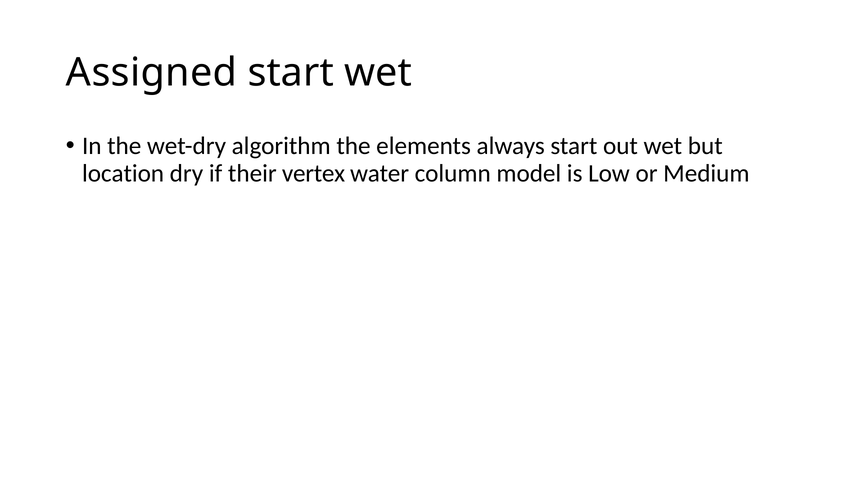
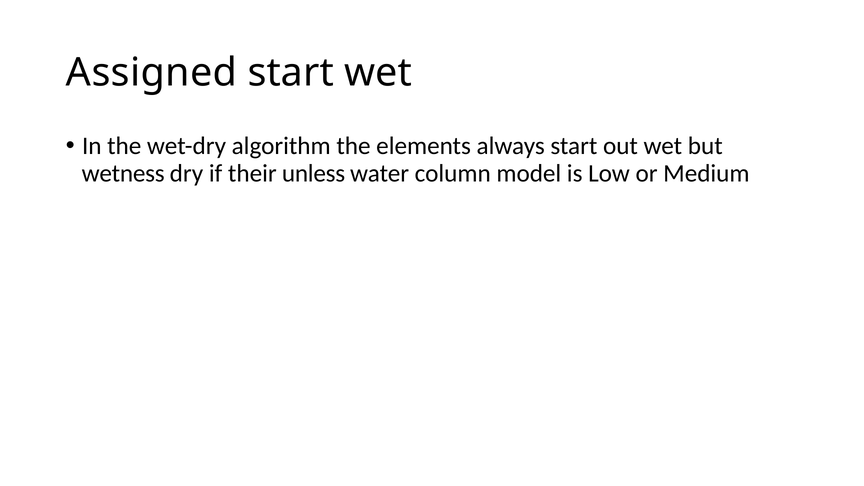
location: location -> wetness
vertex: vertex -> unless
